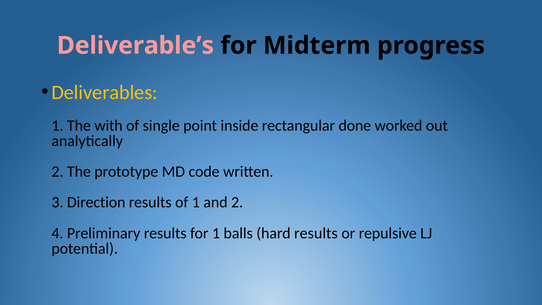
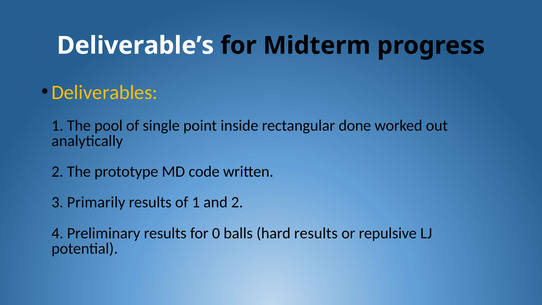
Deliverable’s colour: pink -> white
with: with -> pool
Direction: Direction -> Primarily
for 1: 1 -> 0
